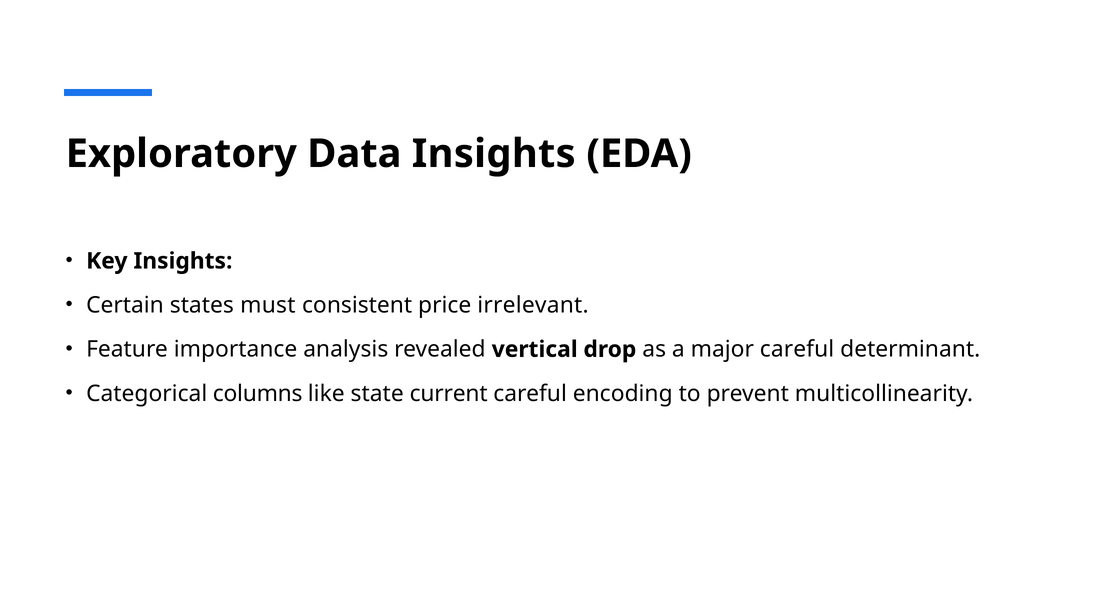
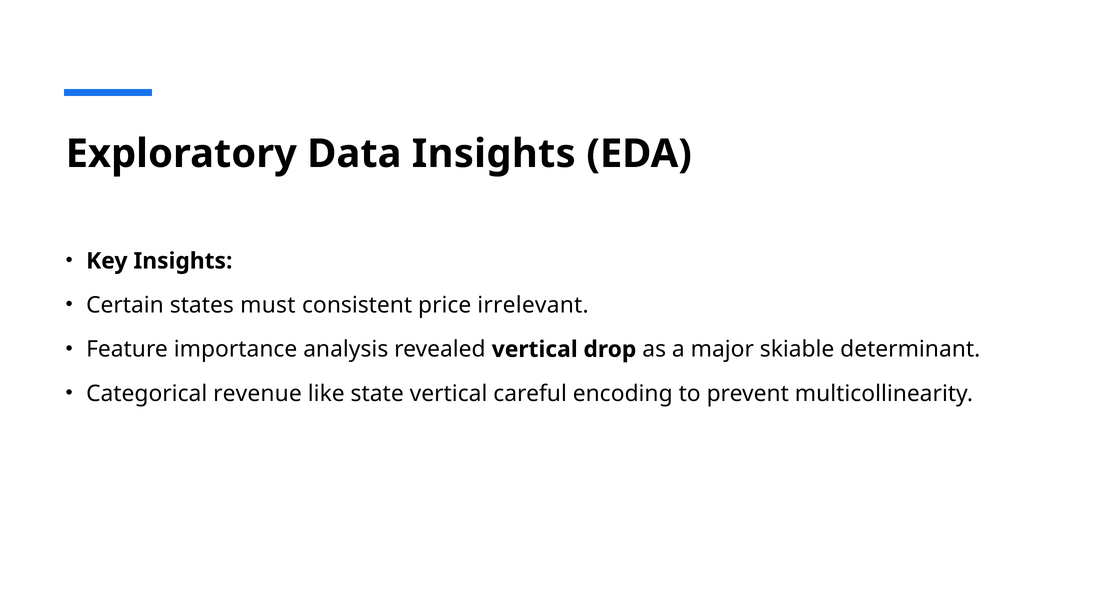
major careful: careful -> skiable
columns: columns -> revenue
state current: current -> vertical
